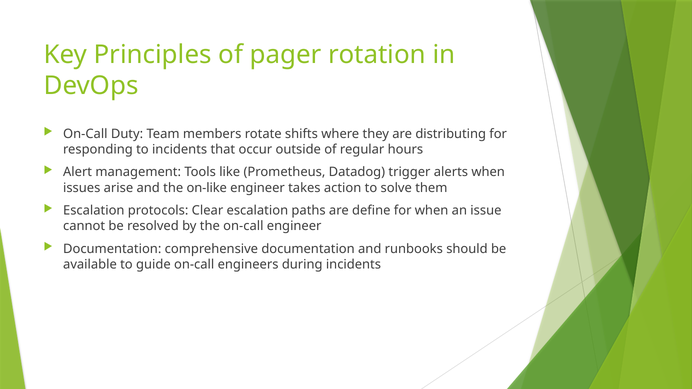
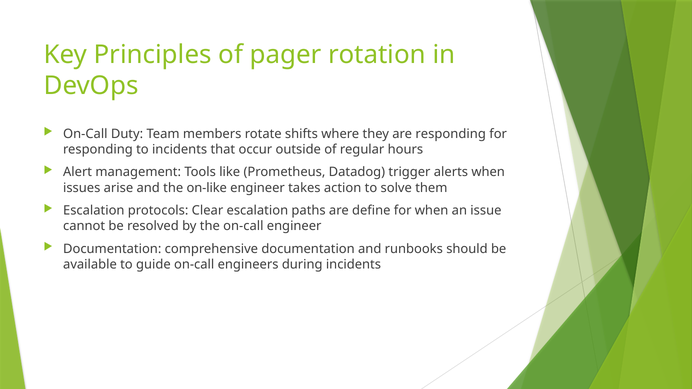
are distributing: distributing -> responding
